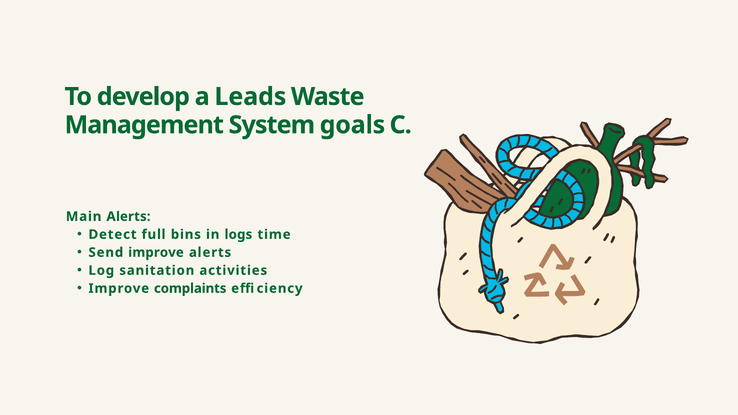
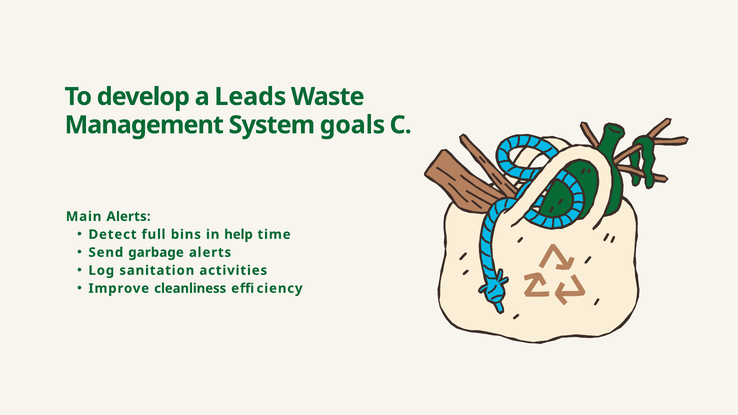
logs: logs -> help
Send improve: improve -> garbage
complaints: complaints -> cleanliness
